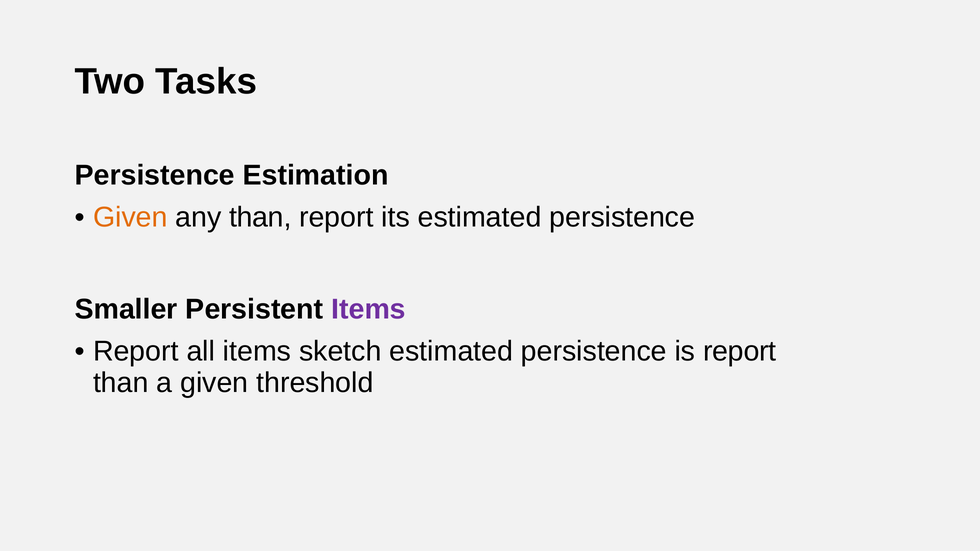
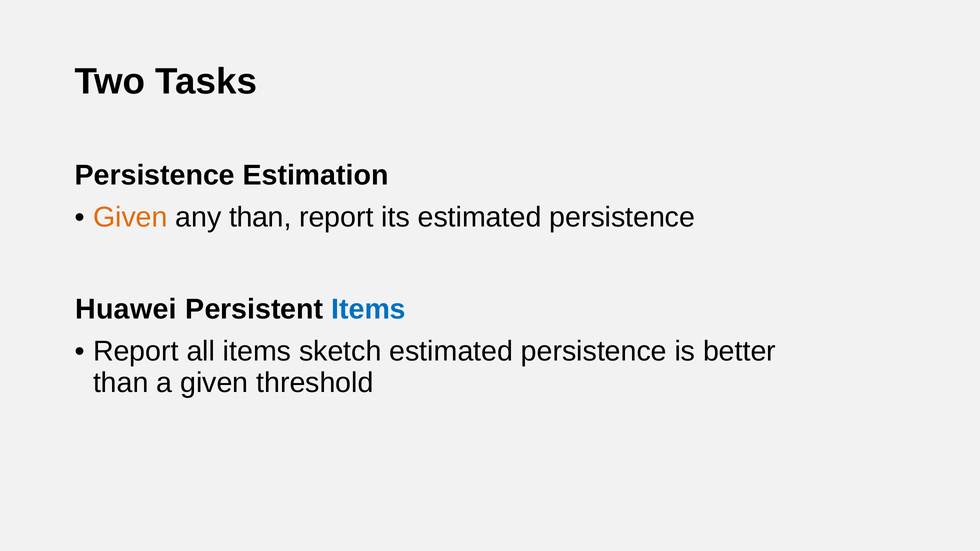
Smaller: Smaller -> Huawei
Items at (369, 309) colour: purple -> blue
is report: report -> better
